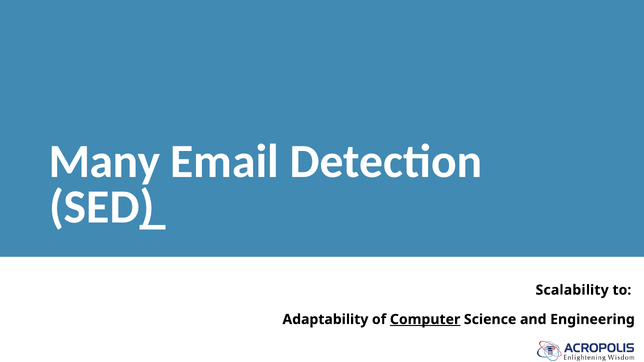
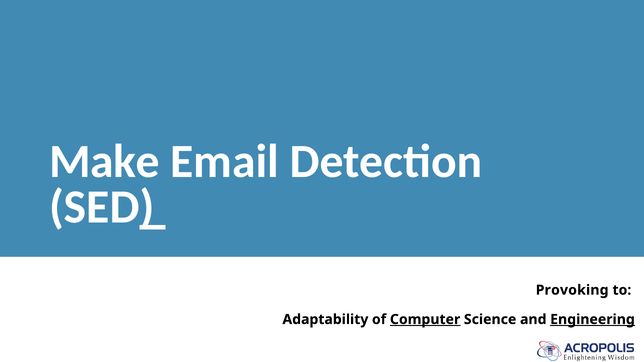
Many: Many -> Make
Scalability: Scalability -> Provoking
Engineering underline: none -> present
